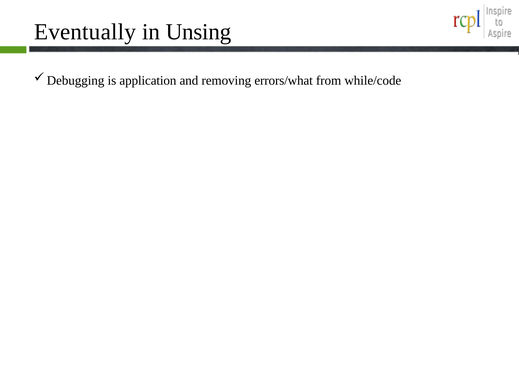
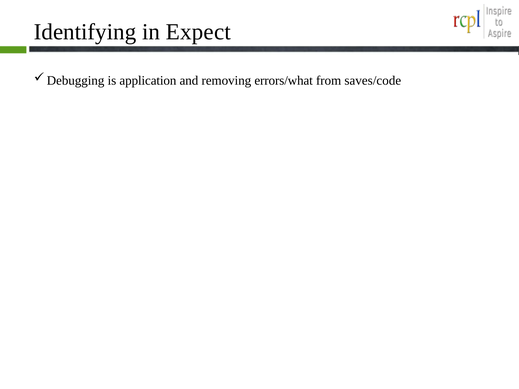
Eventually: Eventually -> Identifying
Unsing: Unsing -> Expect
while/code: while/code -> saves/code
